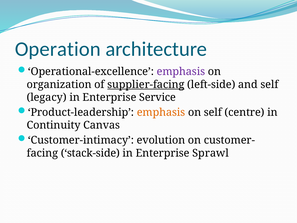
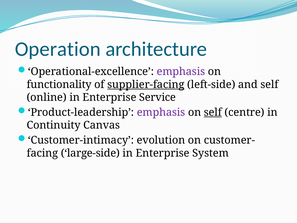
organization: organization -> functionality
legacy: legacy -> online
emphasis at (161, 112) colour: orange -> purple
self at (213, 112) underline: none -> present
stack-side: stack-side -> large-side
Sprawl: Sprawl -> System
